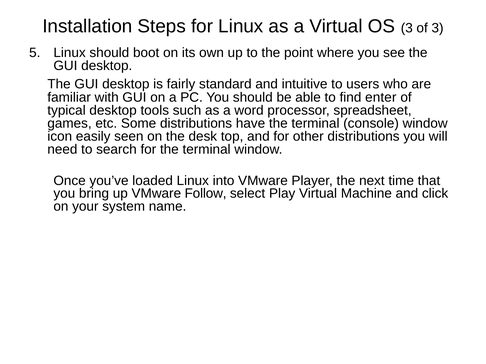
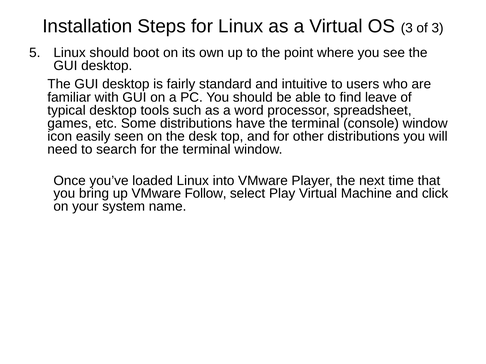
enter: enter -> leave
